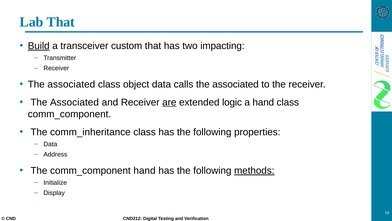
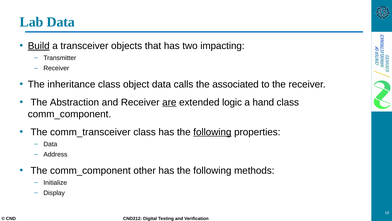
Lab That: That -> Data
custom: custom -> objects
associated at (71, 84): associated -> inheritance
Associated at (74, 102): Associated -> Abstraction
comm_inheritance: comm_inheritance -> comm_transceiver
following at (212, 132) underline: none -> present
comm_component hand: hand -> other
methods underline: present -> none
